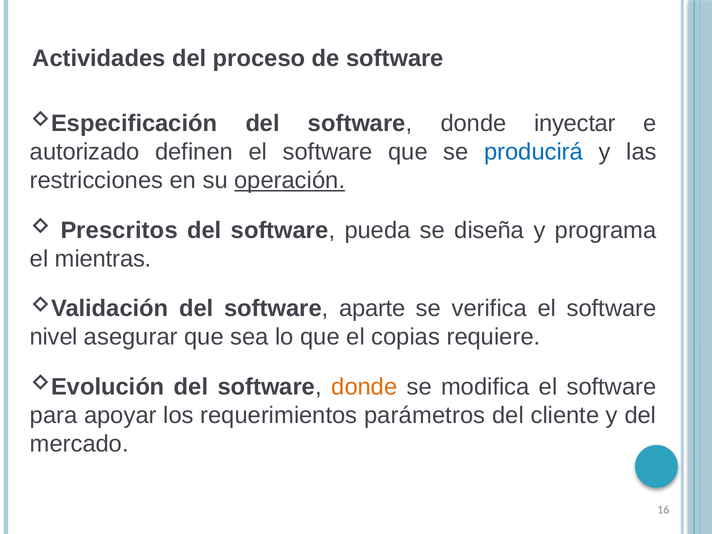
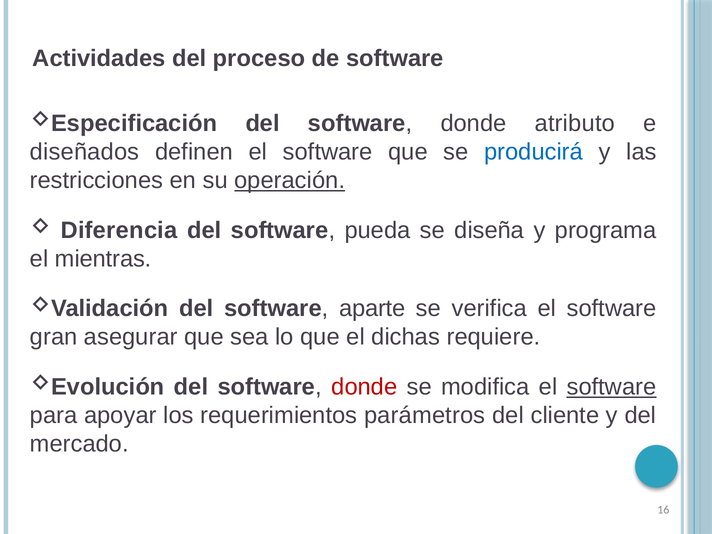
inyectar: inyectar -> atributo
autorizado: autorizado -> diseñados
Prescritos: Prescritos -> Diferencia
nivel: nivel -> gran
copias: copias -> dichas
donde at (364, 387) colour: orange -> red
software at (612, 387) underline: none -> present
